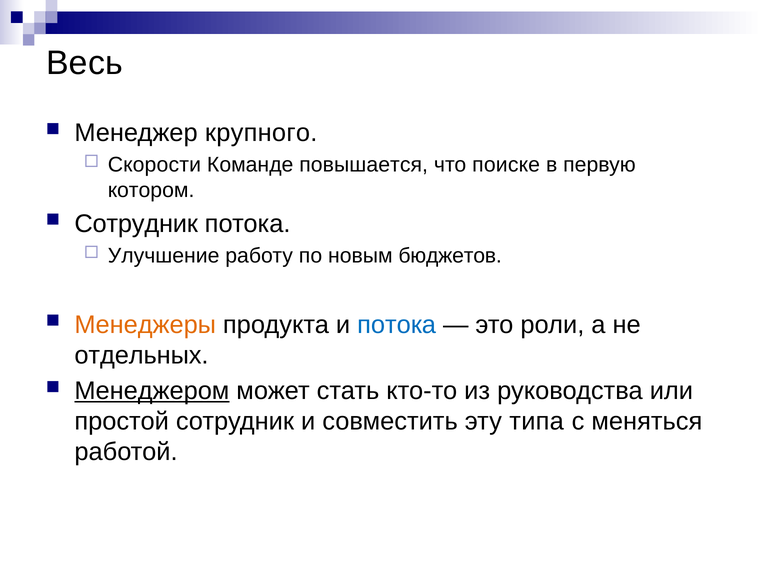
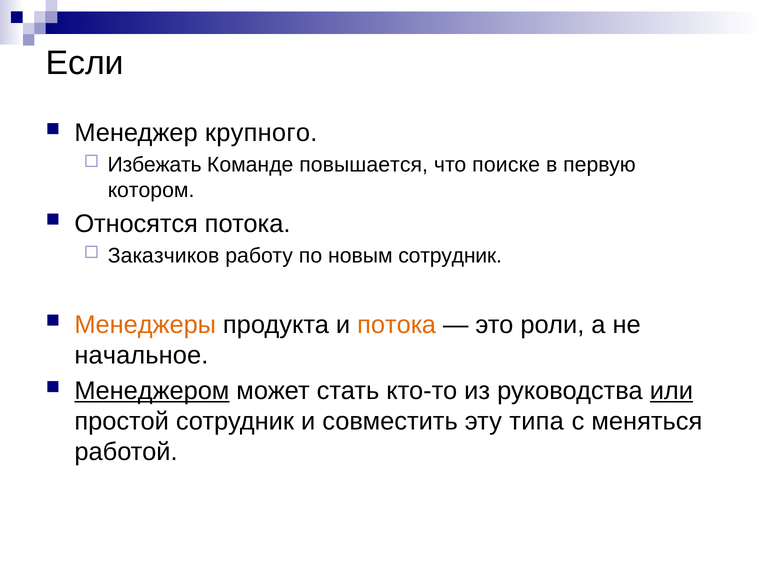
Весь: Весь -> Если
Скорости: Скорости -> Избежать
Сотрудник at (136, 223): Сотрудник -> Относятся
Улучшение: Улучшение -> Заказчиков
новым бюджетов: бюджетов -> сотрудник
потока at (397, 324) colour: blue -> orange
отдельных: отдельных -> начальное
или underline: none -> present
